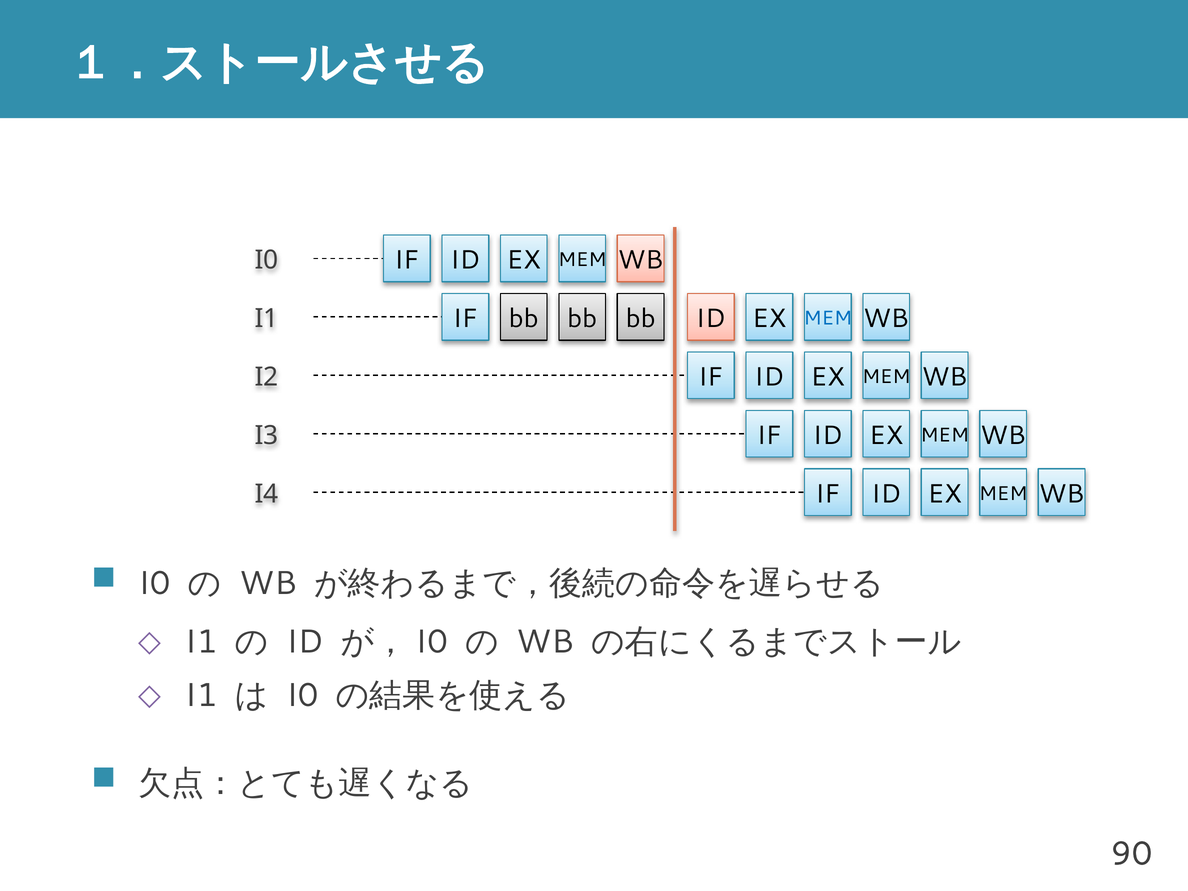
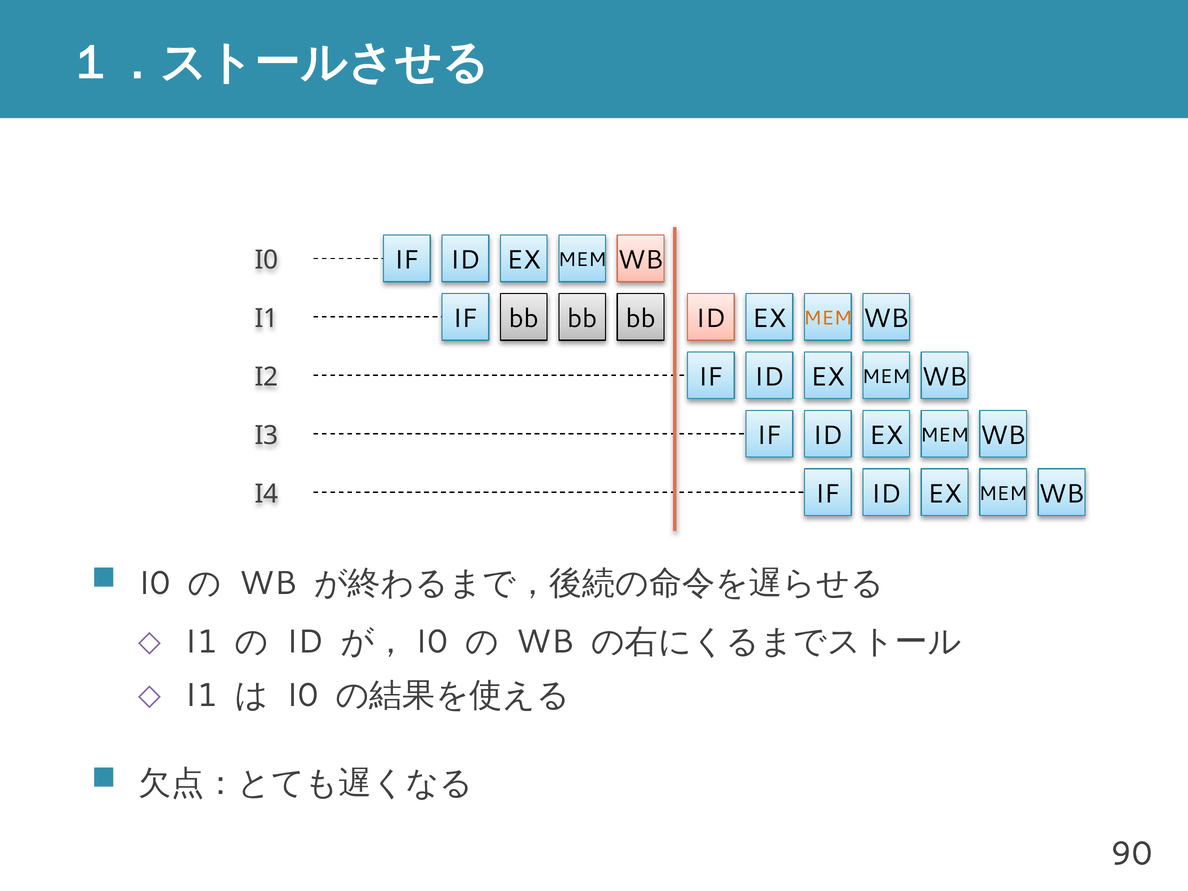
MEM at (828, 318) colour: blue -> orange
